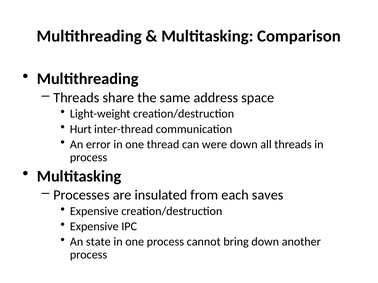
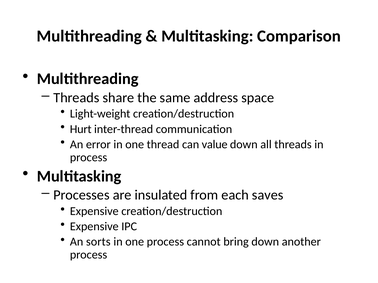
were: were -> value
state: state -> sorts
